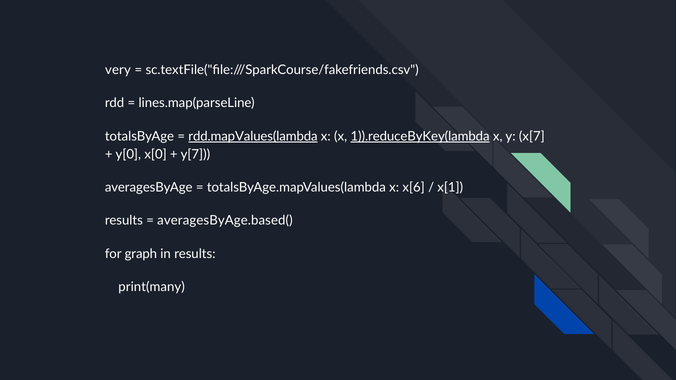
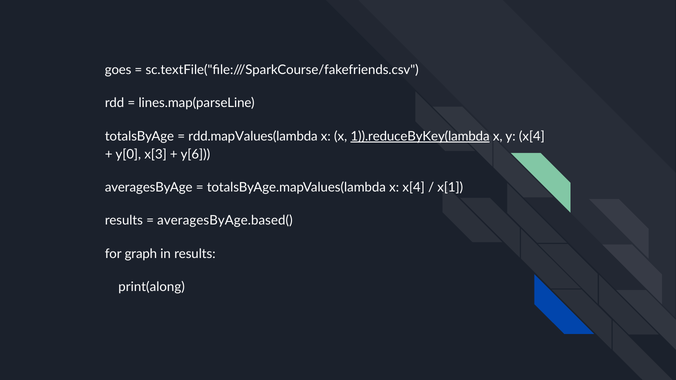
very: very -> goes
rdd.mapValues(lambda underline: present -> none
y x[7: x[7 -> x[4
x[0: x[0 -> x[3
y[7: y[7 -> y[6
x x[6: x[6 -> x[4
print(many: print(many -> print(along
